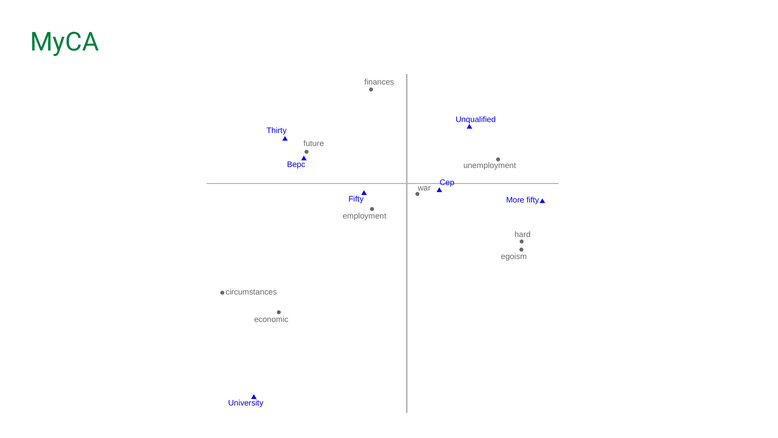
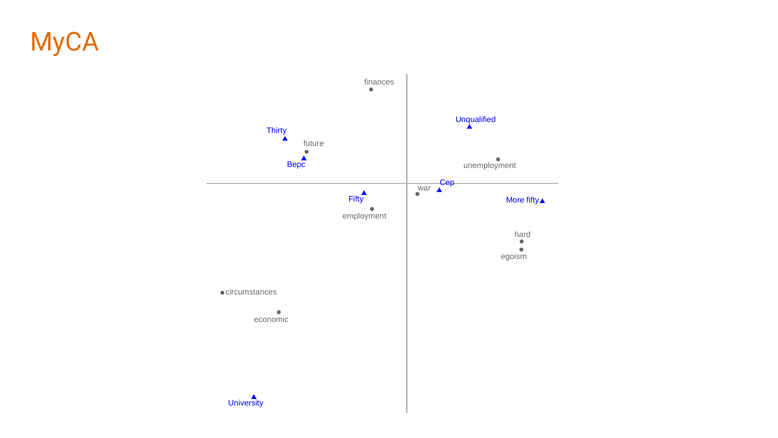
MyCA colour: green -> orange
